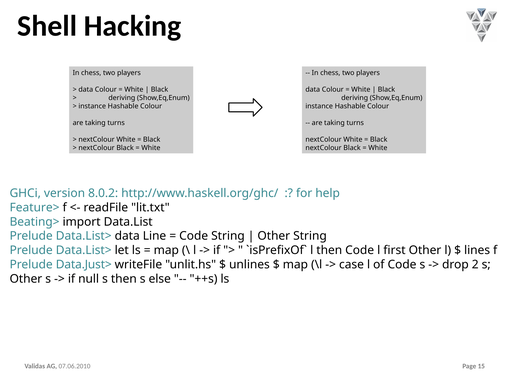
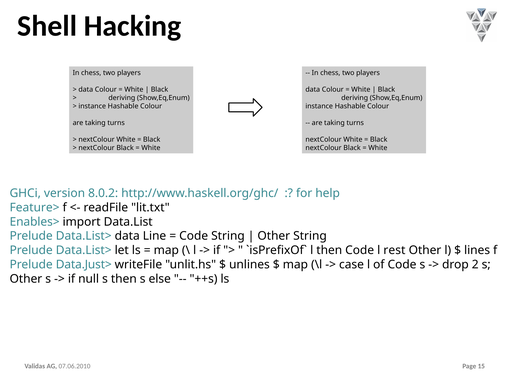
Beating>: Beating> -> Enables>
first: first -> rest
